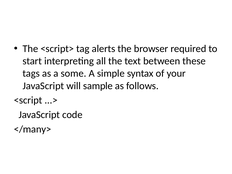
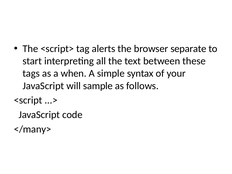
required: required -> separate
some: some -> when
